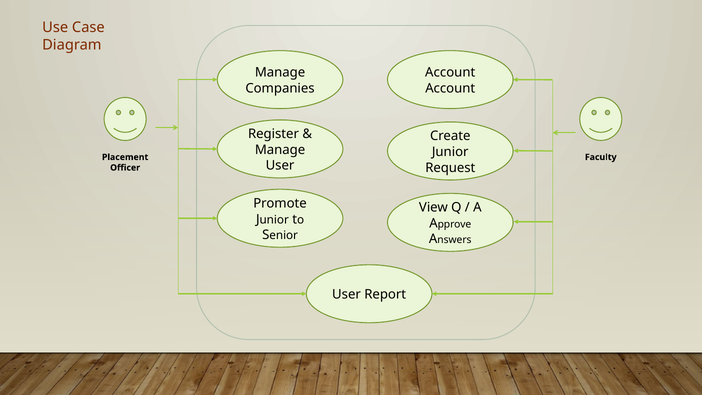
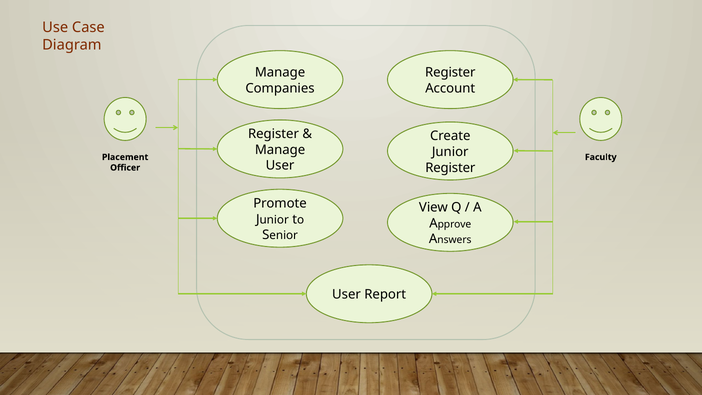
Account at (450, 73): Account -> Register
Request at (450, 168): Request -> Register
